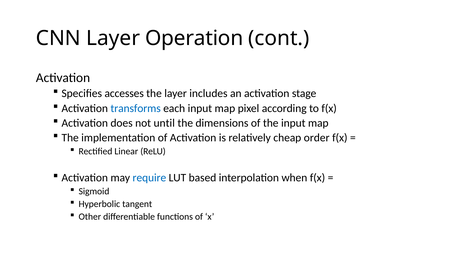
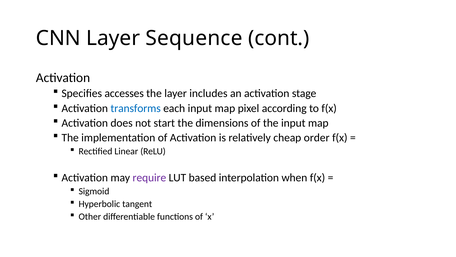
Operation: Operation -> Sequence
until: until -> start
require colour: blue -> purple
